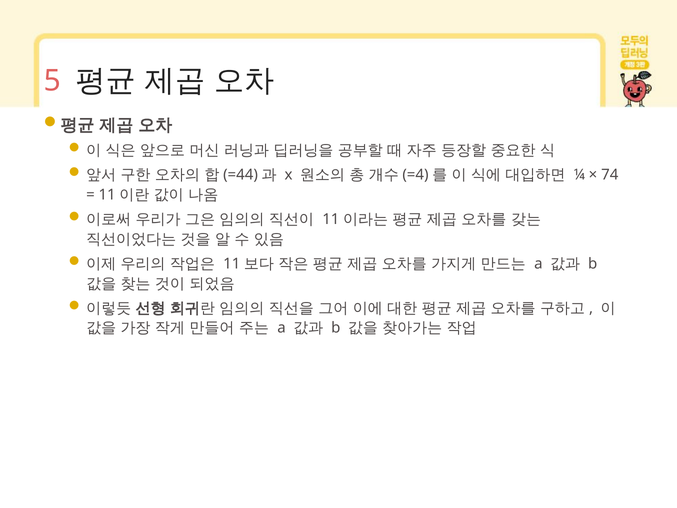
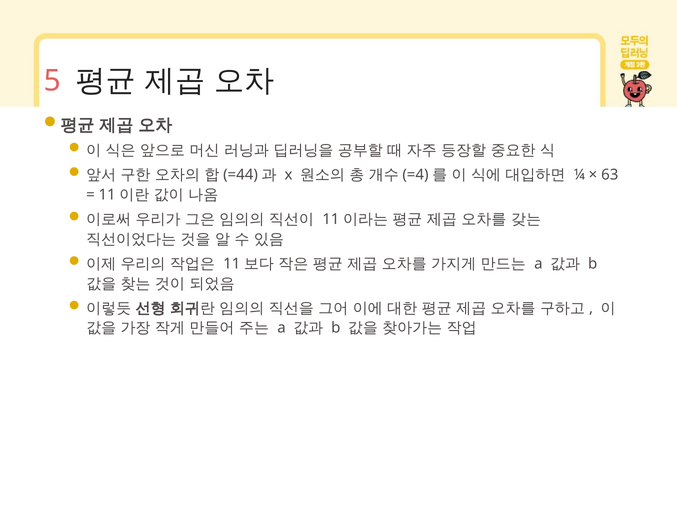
74: 74 -> 63
